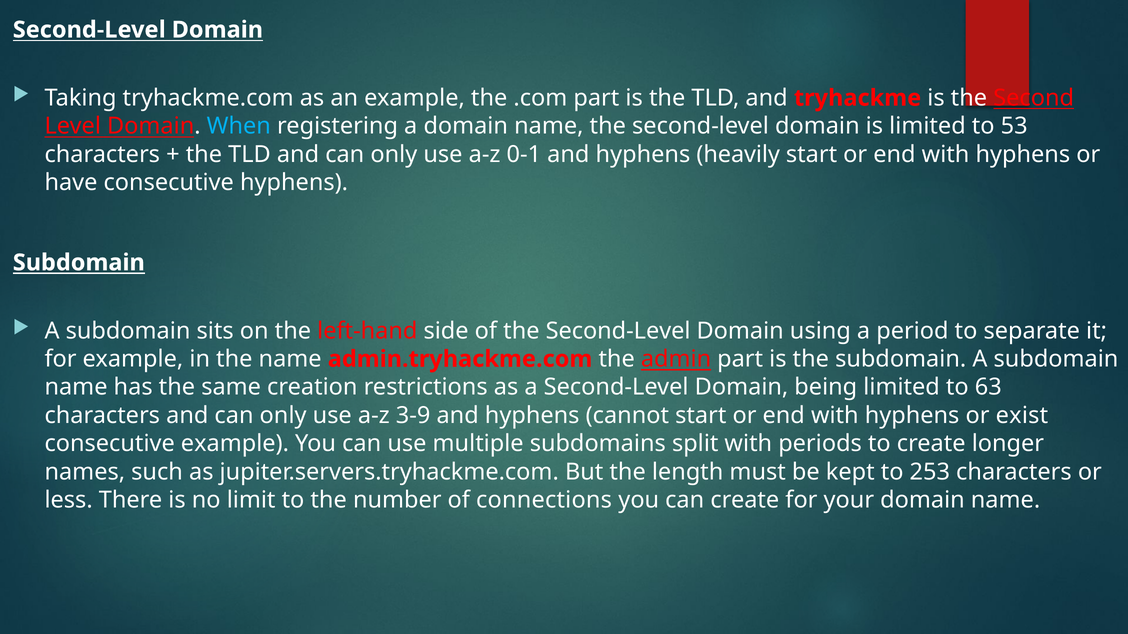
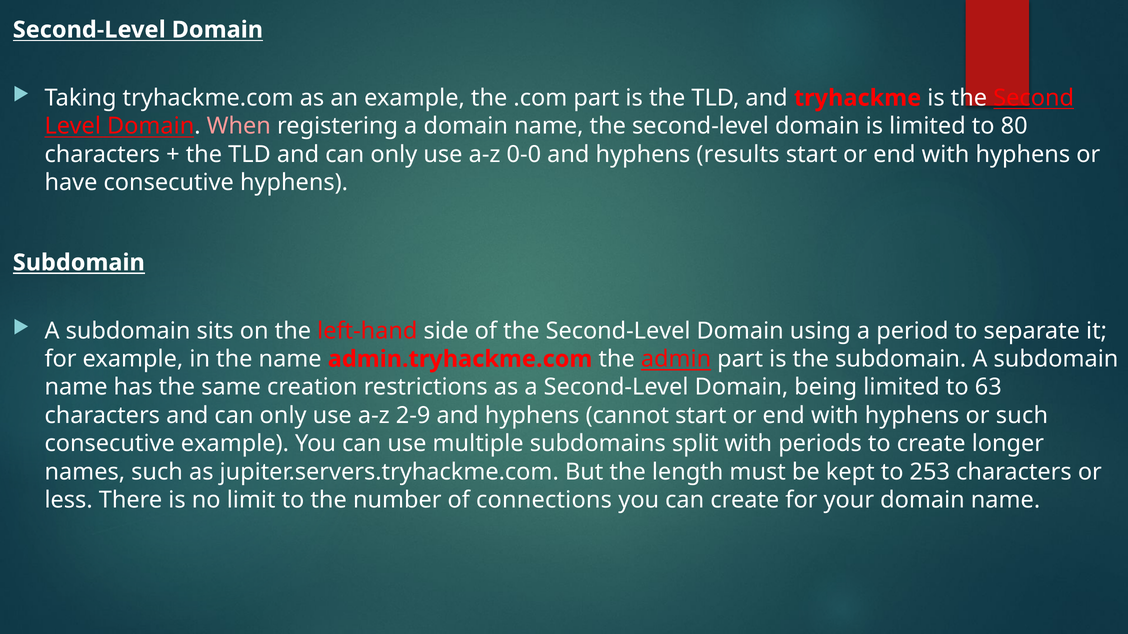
When colour: light blue -> pink
53: 53 -> 80
0-1: 0-1 -> 0-0
heavily: heavily -> results
3-9: 3-9 -> 2-9
or exist: exist -> such
